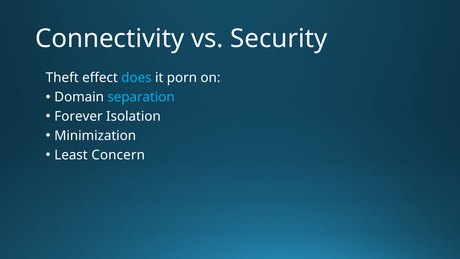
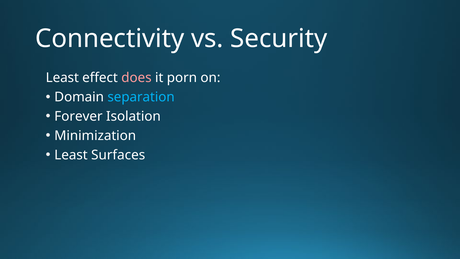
Theft at (62, 78): Theft -> Least
does colour: light blue -> pink
Concern: Concern -> Surfaces
